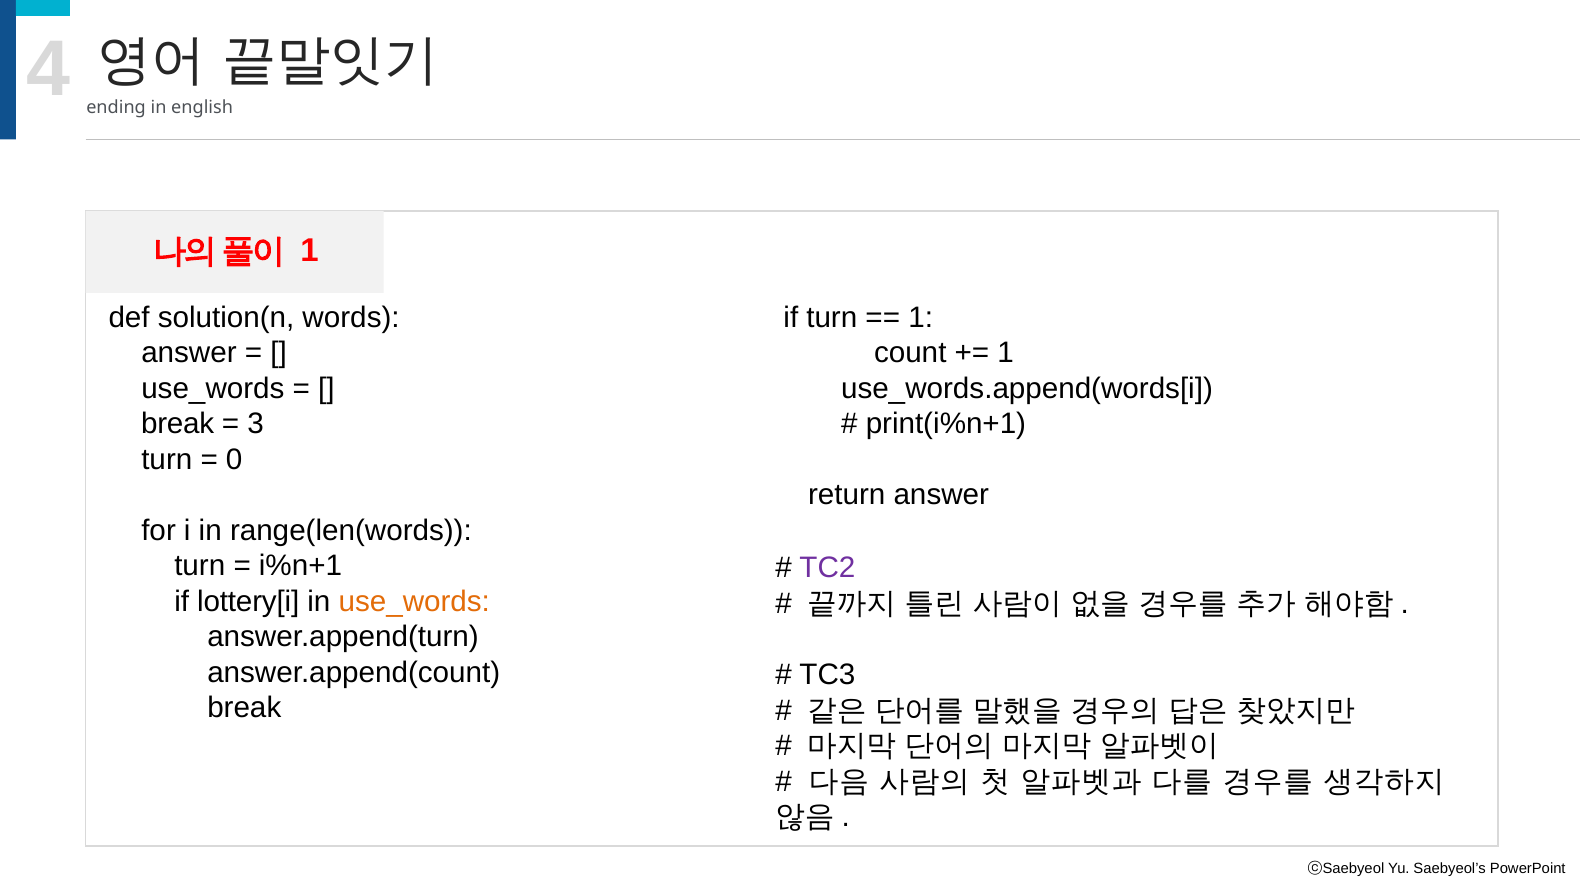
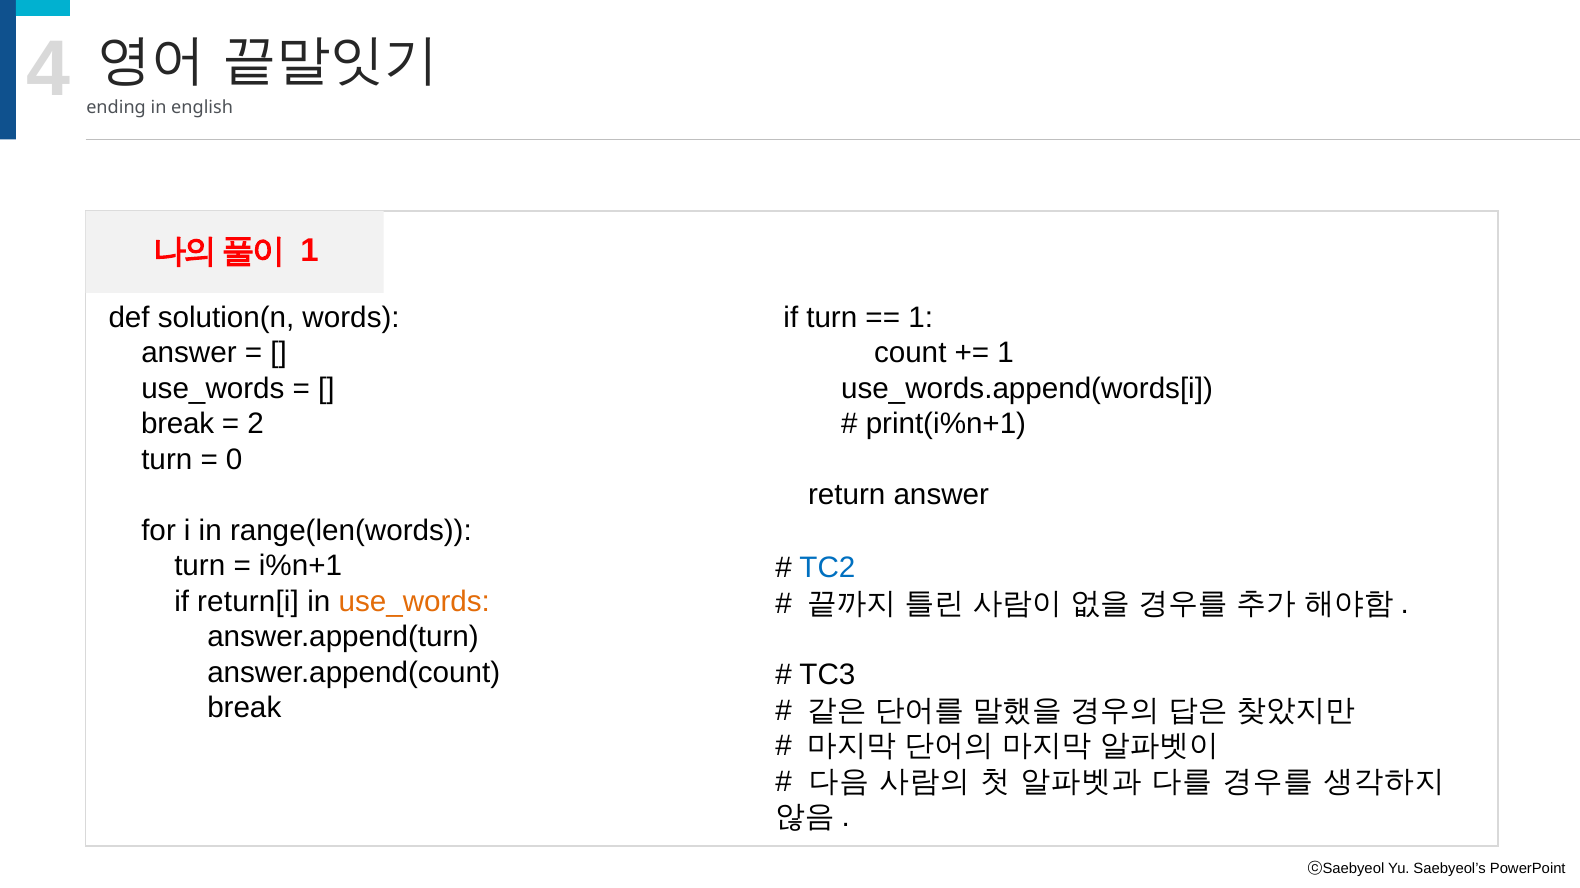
3: 3 -> 2
TC2 colour: purple -> blue
lottery[i: lottery[i -> return[i
